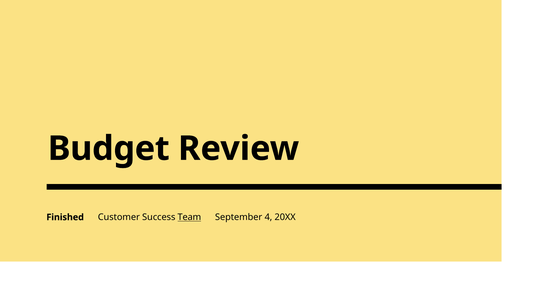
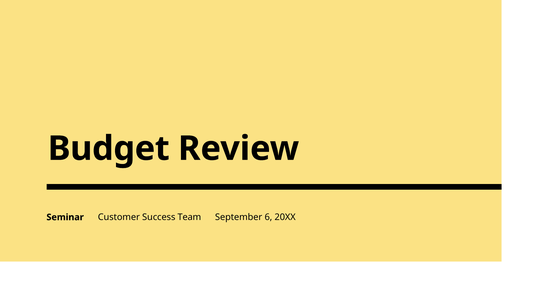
Finished: Finished -> Seminar
Team underline: present -> none
4: 4 -> 6
